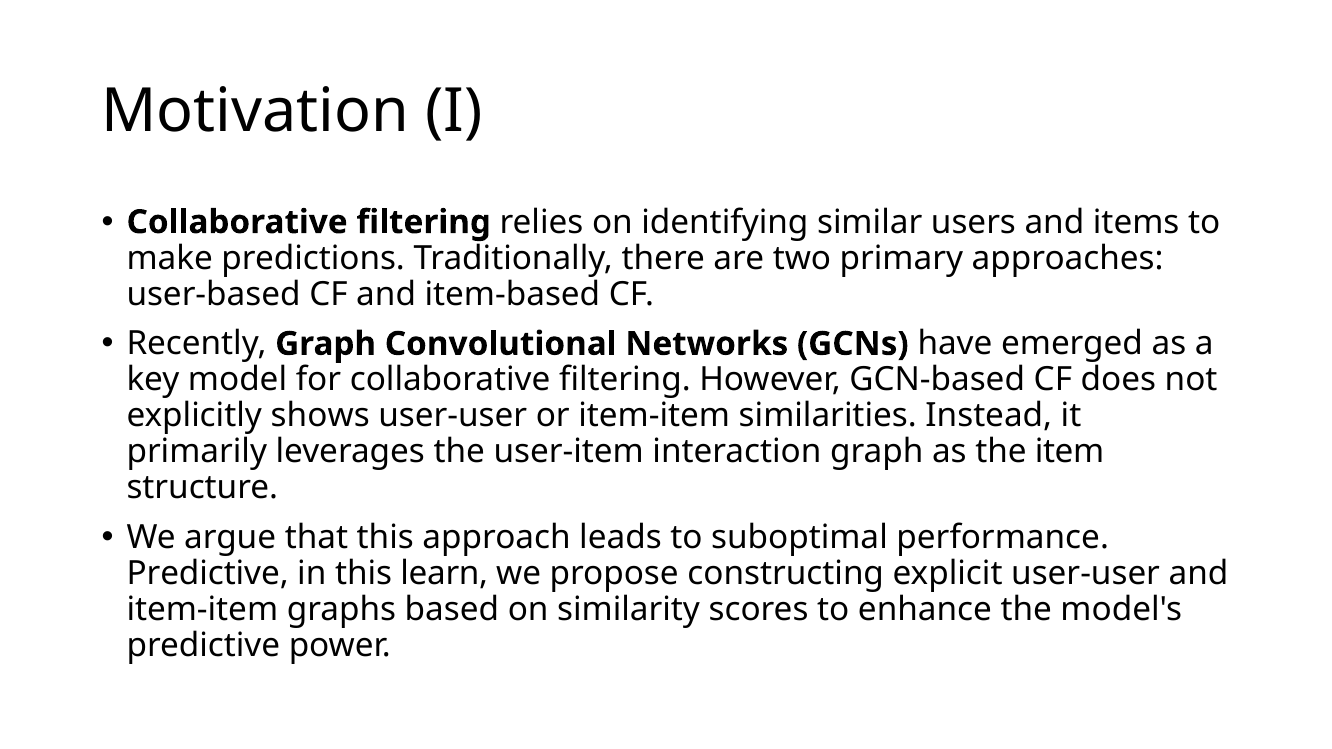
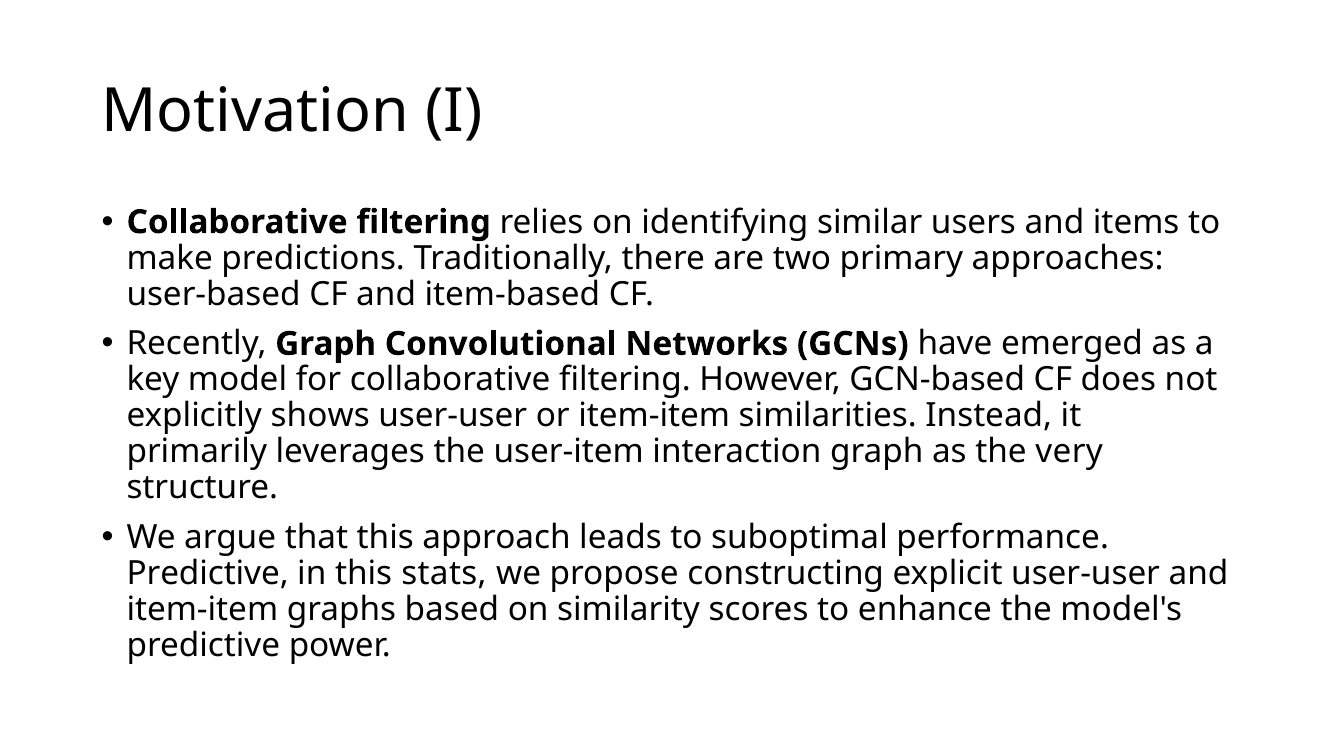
item: item -> very
learn: learn -> stats
